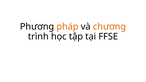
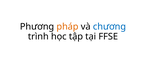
chương colour: orange -> blue
